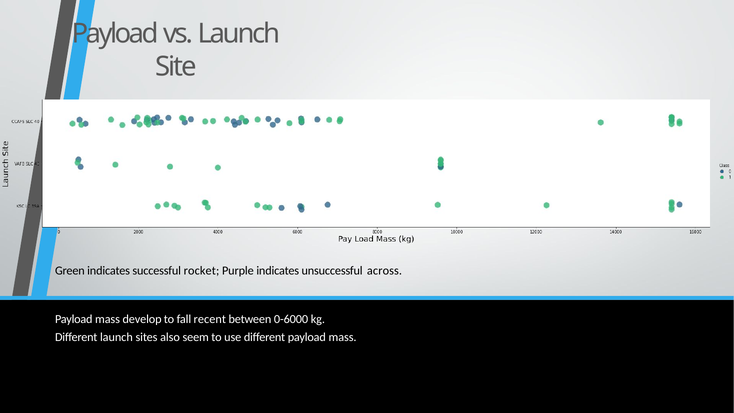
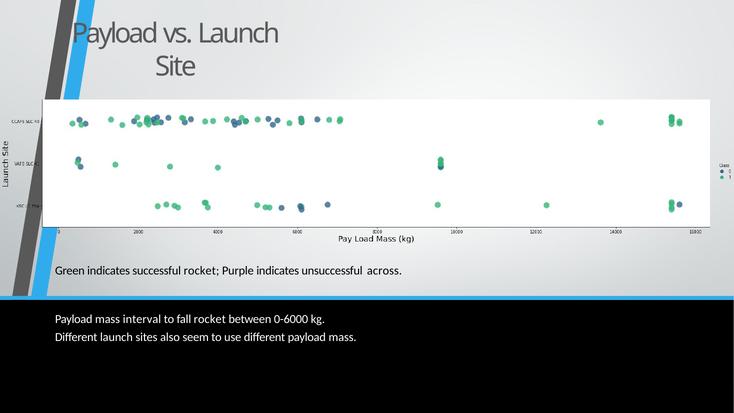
develop: develop -> interval
fall recent: recent -> rocket
